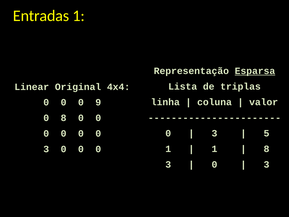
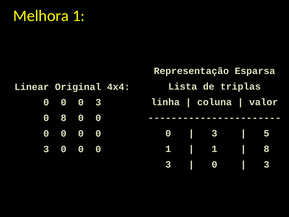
Entradas: Entradas -> Melhora
Esparsa underline: present -> none
9 at (98, 102): 9 -> 3
